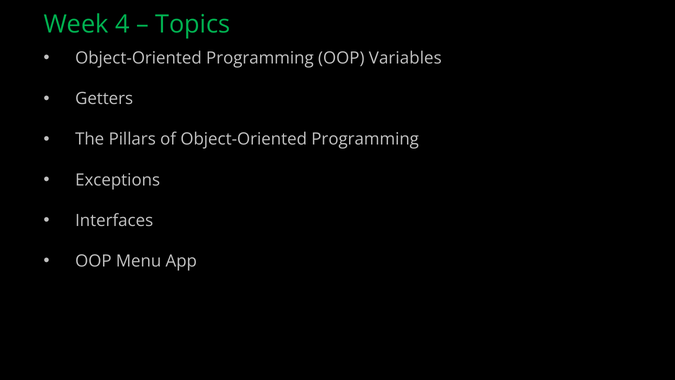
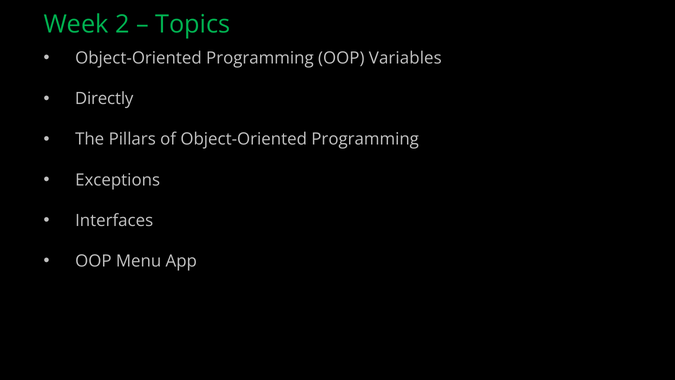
4: 4 -> 2
Getters: Getters -> Directly
